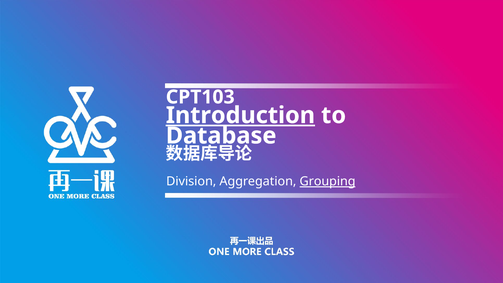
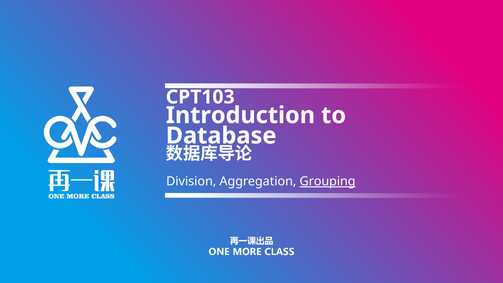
Introduction underline: present -> none
